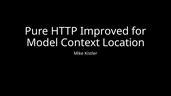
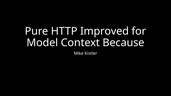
Location: Location -> Because
